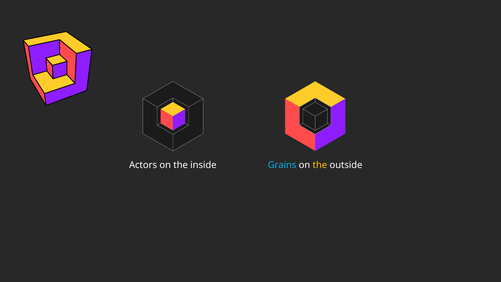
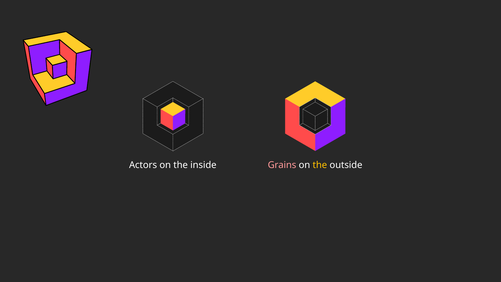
Grains colour: light blue -> pink
